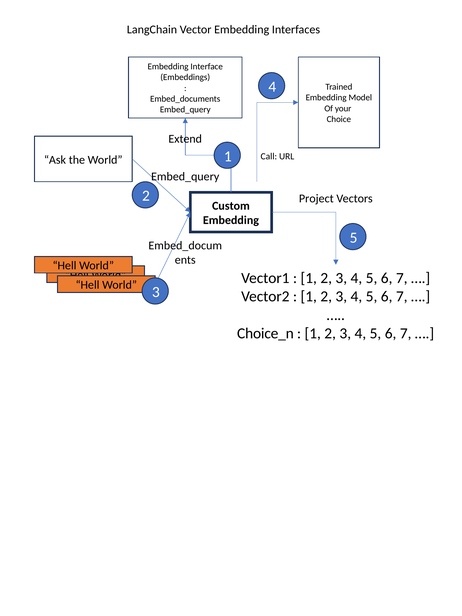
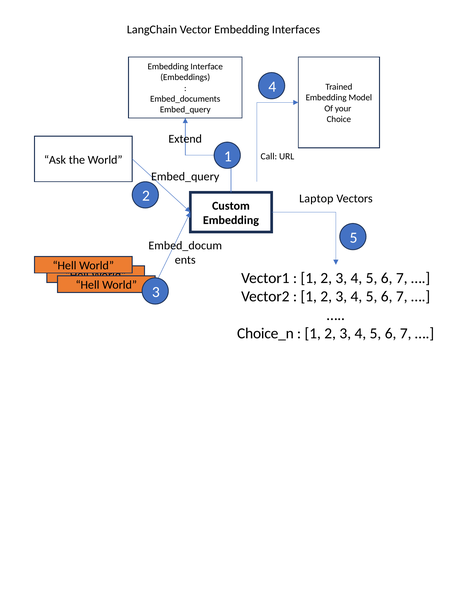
Project: Project -> Laptop
